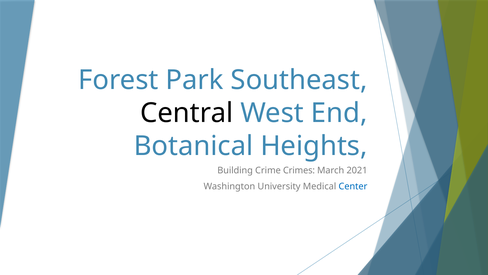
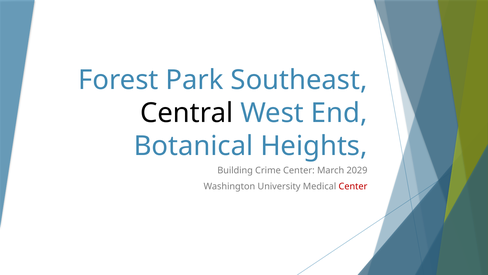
Crime Crimes: Crimes -> Center
2021: 2021 -> 2029
Center at (353, 186) colour: blue -> red
